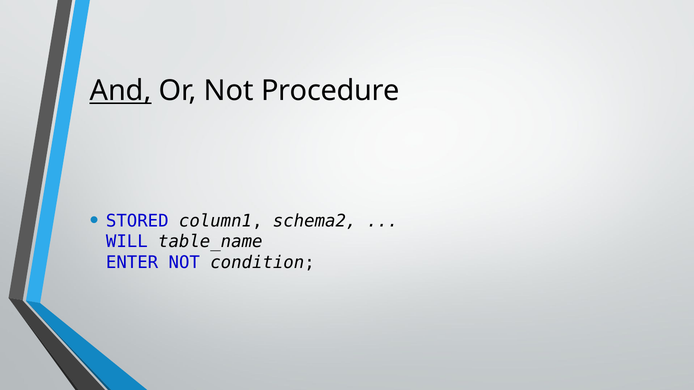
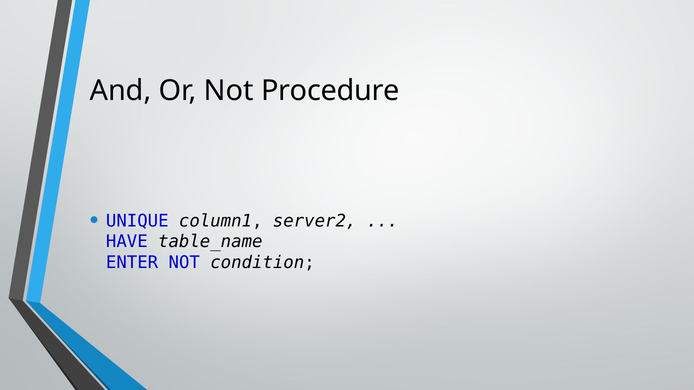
And underline: present -> none
STORED: STORED -> UNIQUE
schema2: schema2 -> server2
WILL: WILL -> HAVE
